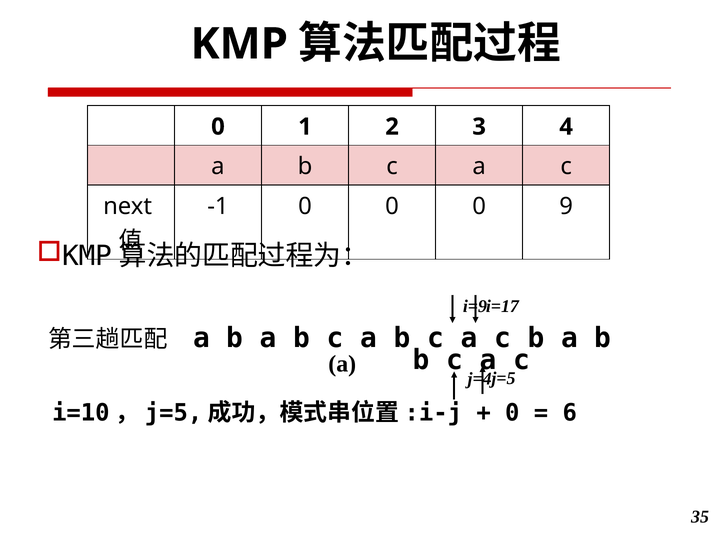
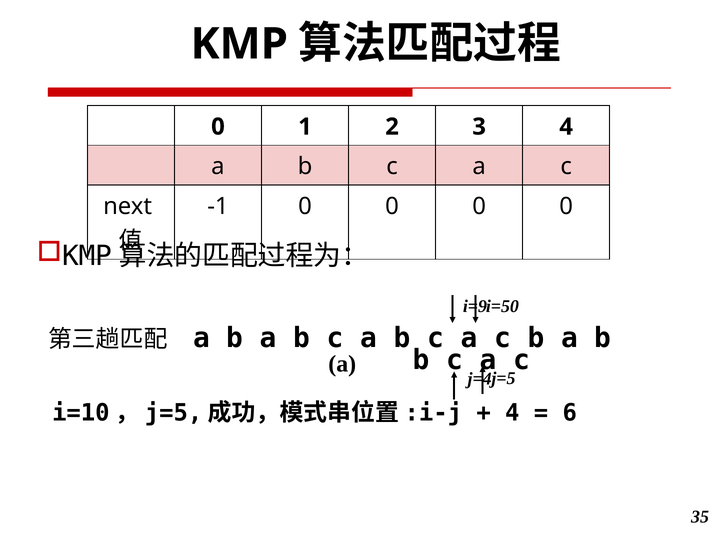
0 0 0 9: 9 -> 0
i=17: i=17 -> i=50
0 at (512, 413): 0 -> 4
